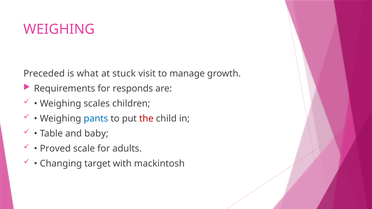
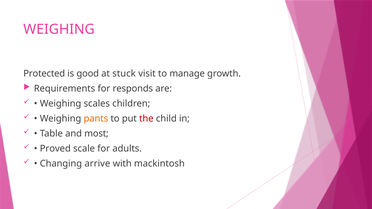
Preceded: Preceded -> Protected
what: what -> good
pants colour: blue -> orange
baby: baby -> most
target: target -> arrive
